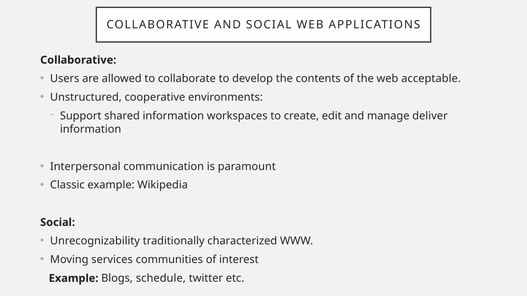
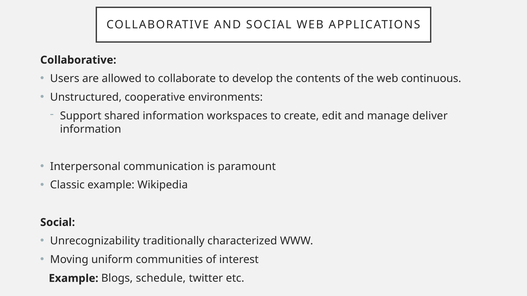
acceptable: acceptable -> continuous
services: services -> uniform
